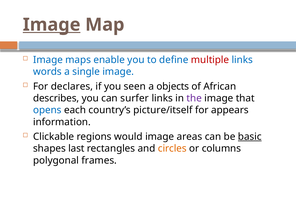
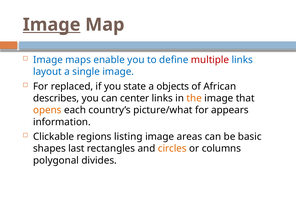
words: words -> layout
declares: declares -> replaced
seen: seen -> state
surfer: surfer -> center
the colour: purple -> orange
opens colour: blue -> orange
picture/itself: picture/itself -> picture/what
would: would -> listing
basic underline: present -> none
frames: frames -> divides
